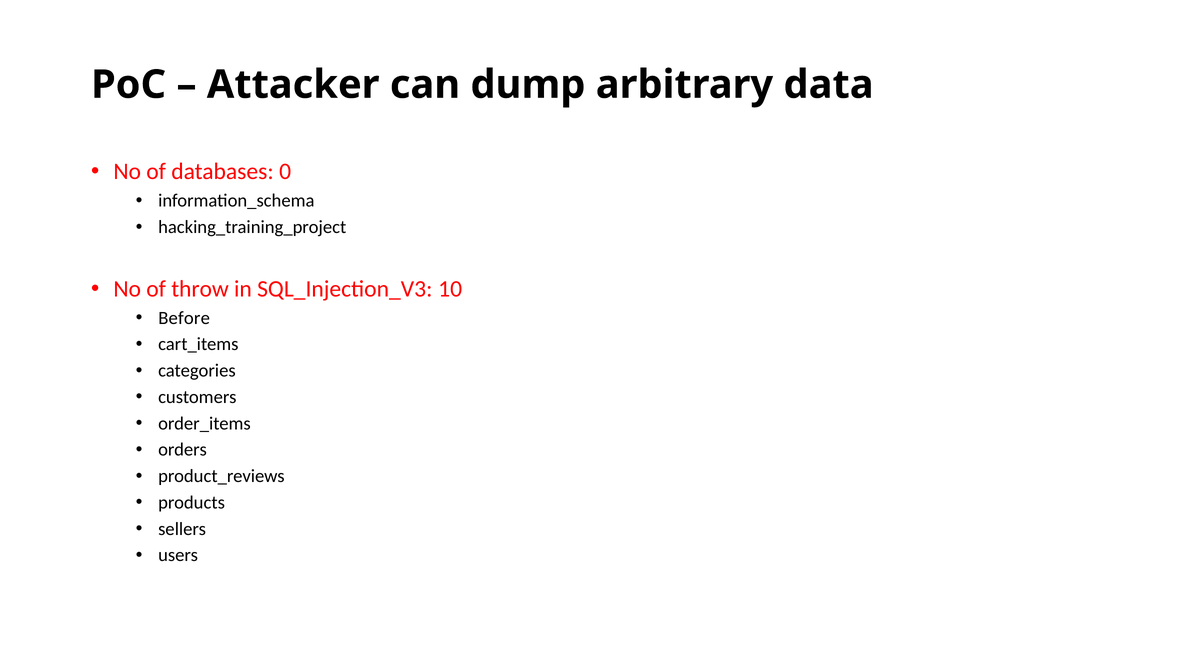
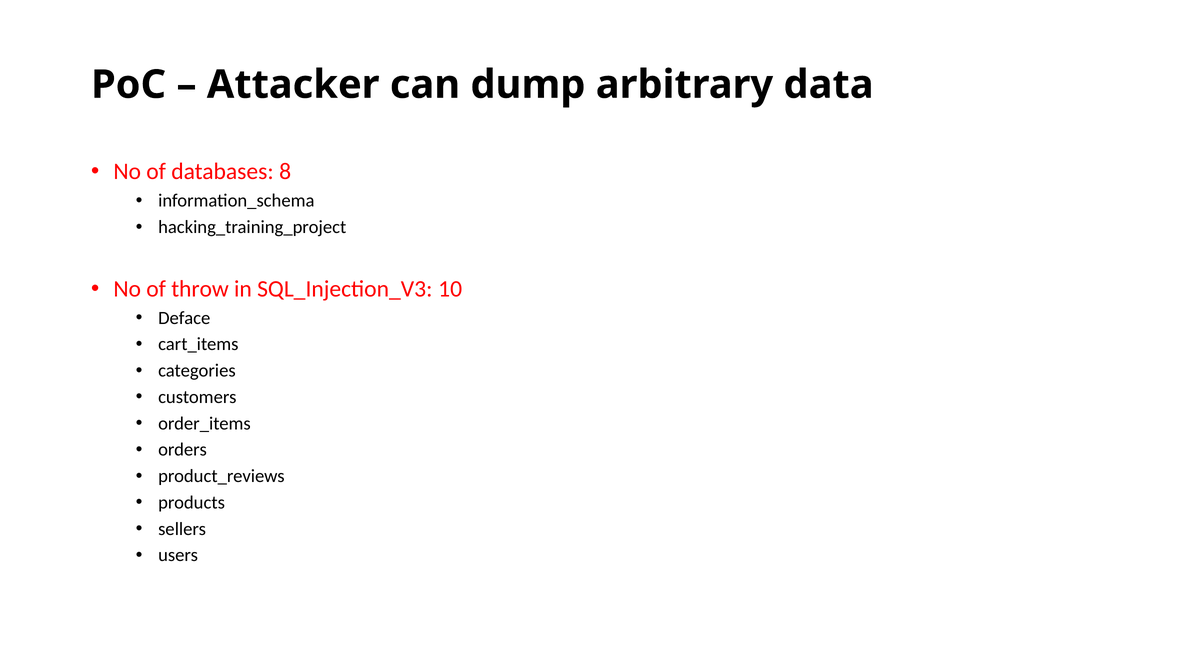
0: 0 -> 8
Before: Before -> Deface
